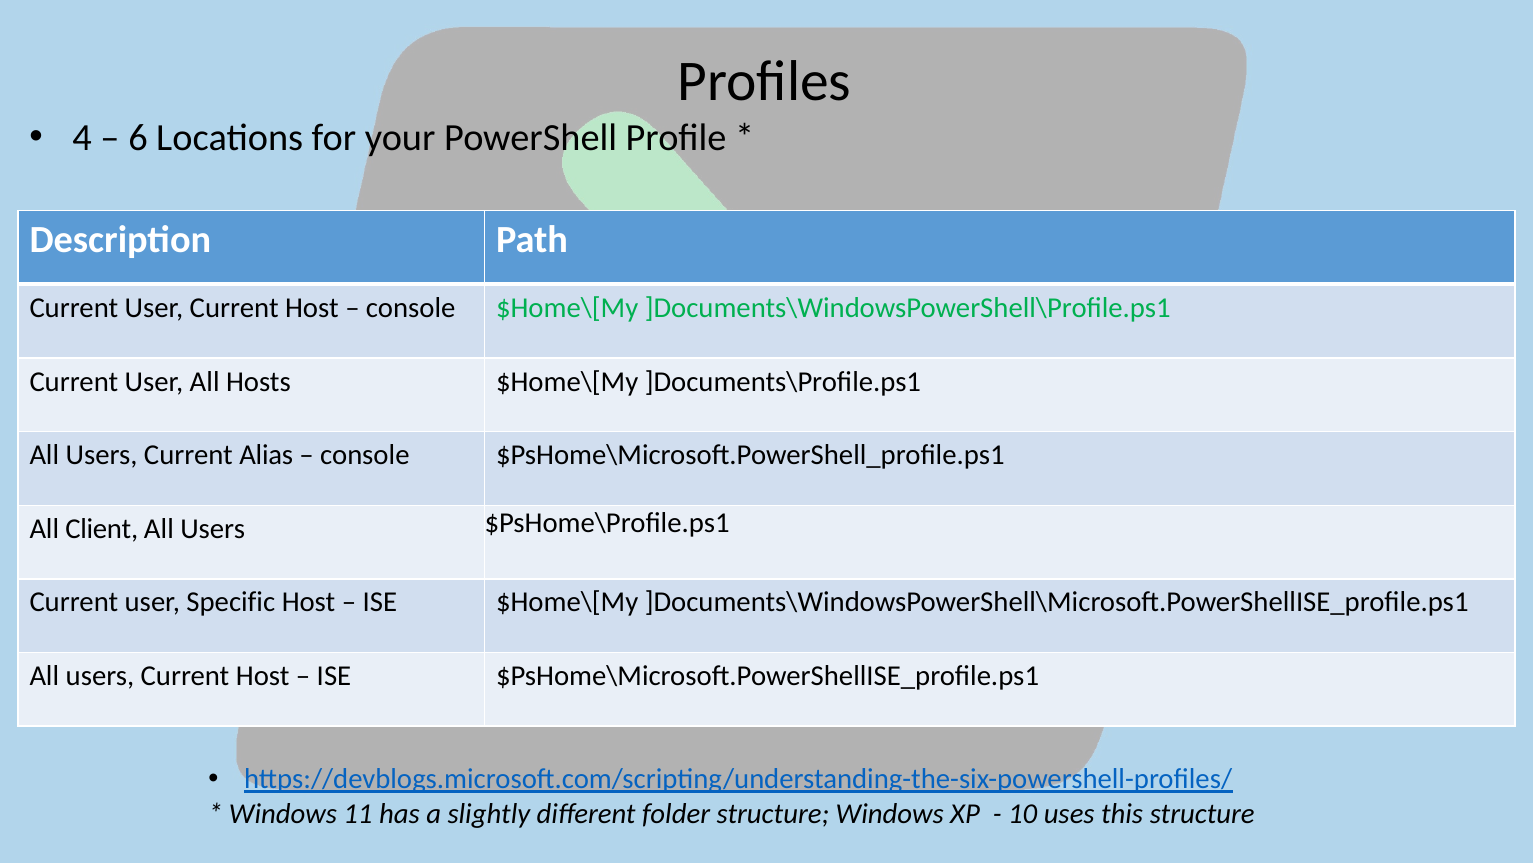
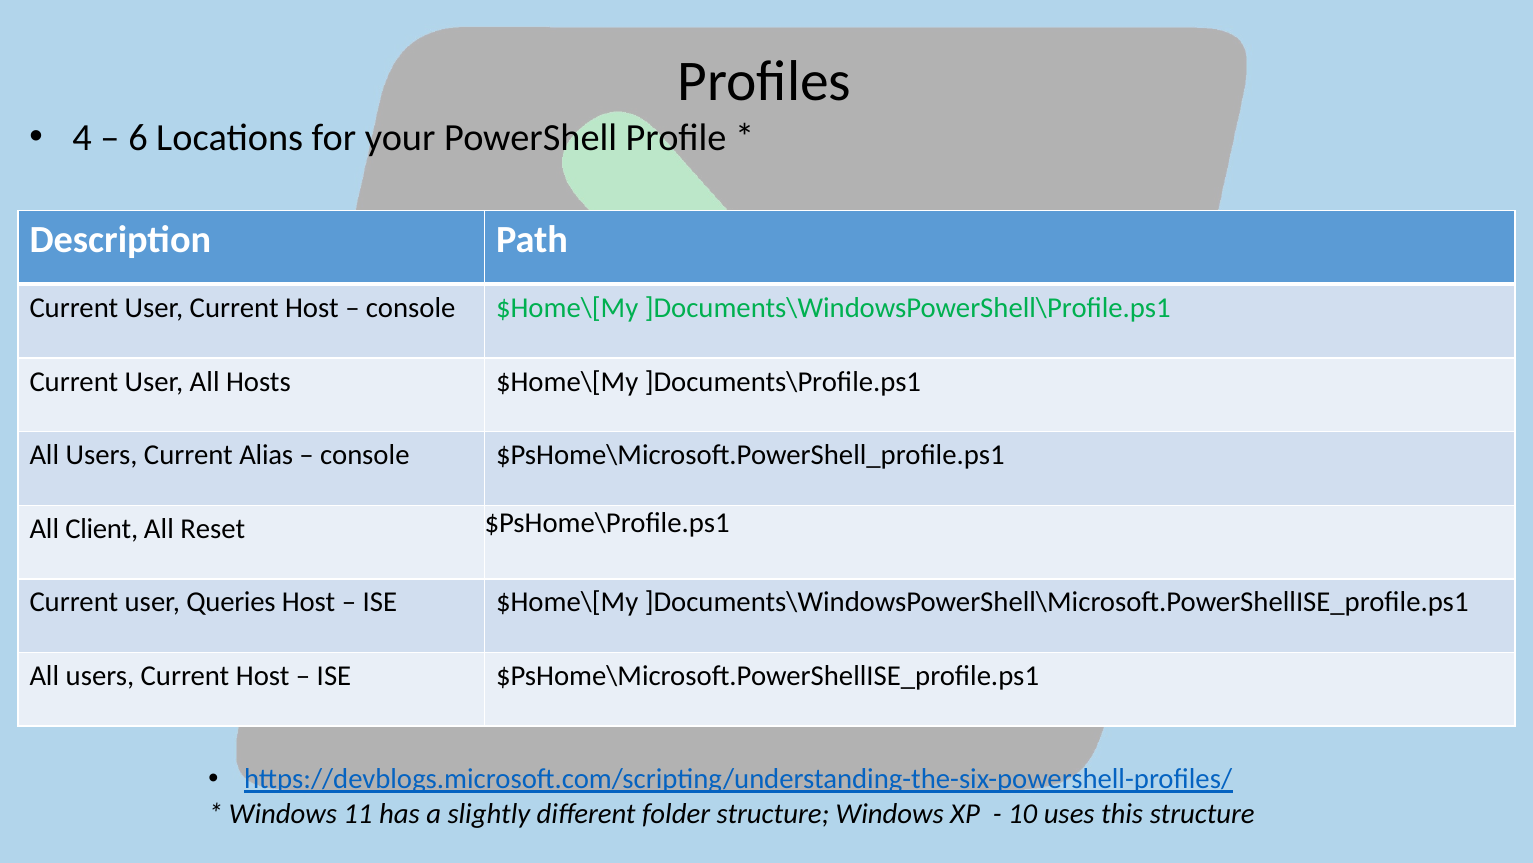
Users at (213, 528): Users -> Reset
Specific: Specific -> Queries
